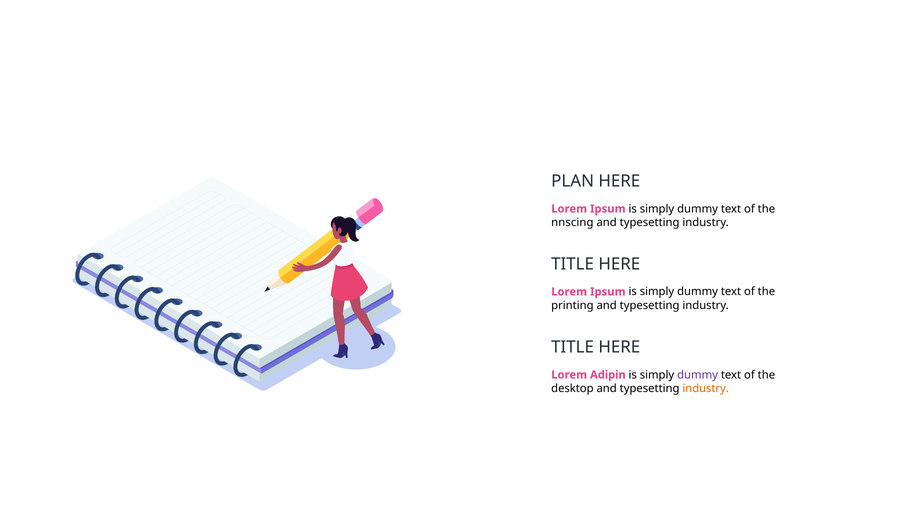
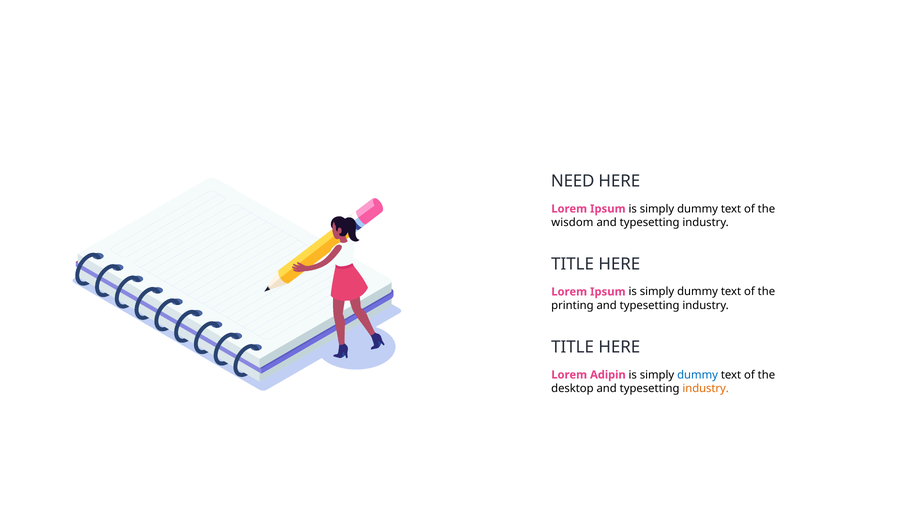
PLAN: PLAN -> NEED
nnscing: nnscing -> wisdom
dummy at (698, 375) colour: purple -> blue
